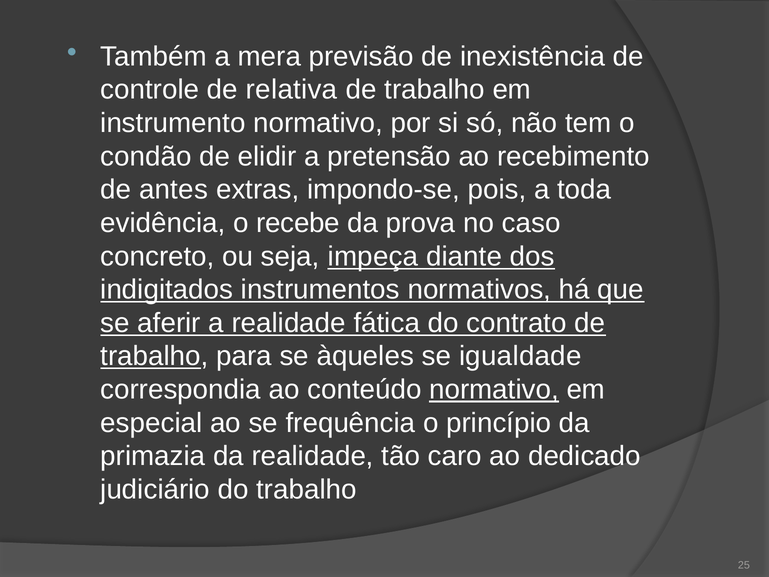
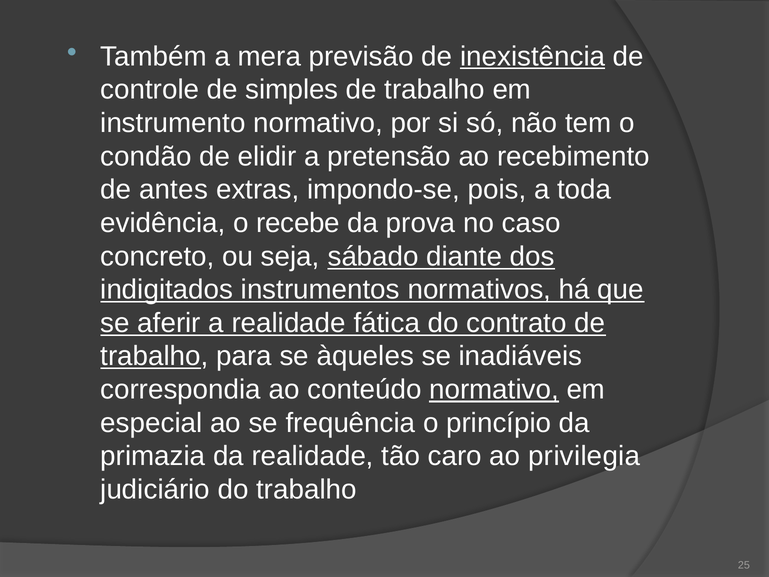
inexistência underline: none -> present
relativa: relativa -> simples
impeça: impeça -> sábado
igualdade: igualdade -> inadiáveis
dedicado: dedicado -> privilegia
